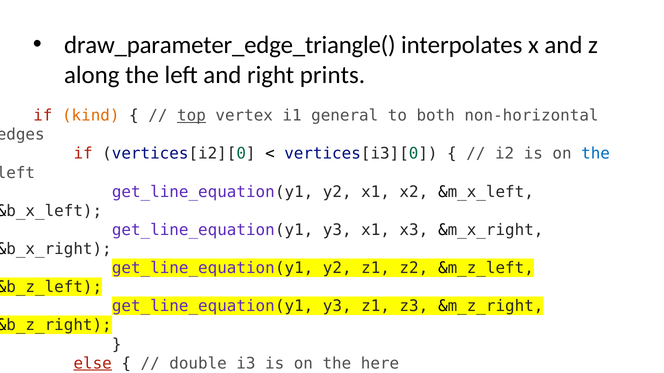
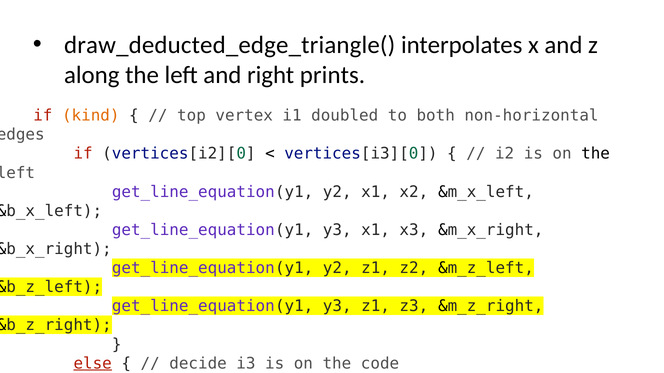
draw_parameter_edge_triangle(: draw_parameter_edge_triangle( -> draw_deducted_edge_triangle(
top underline: present -> none
general: general -> doubled
the at (596, 154) colour: blue -> black
double: double -> decide
here: here -> code
